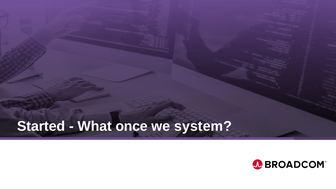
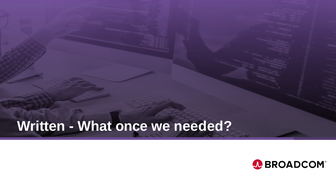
Started: Started -> Written
system: system -> needed
